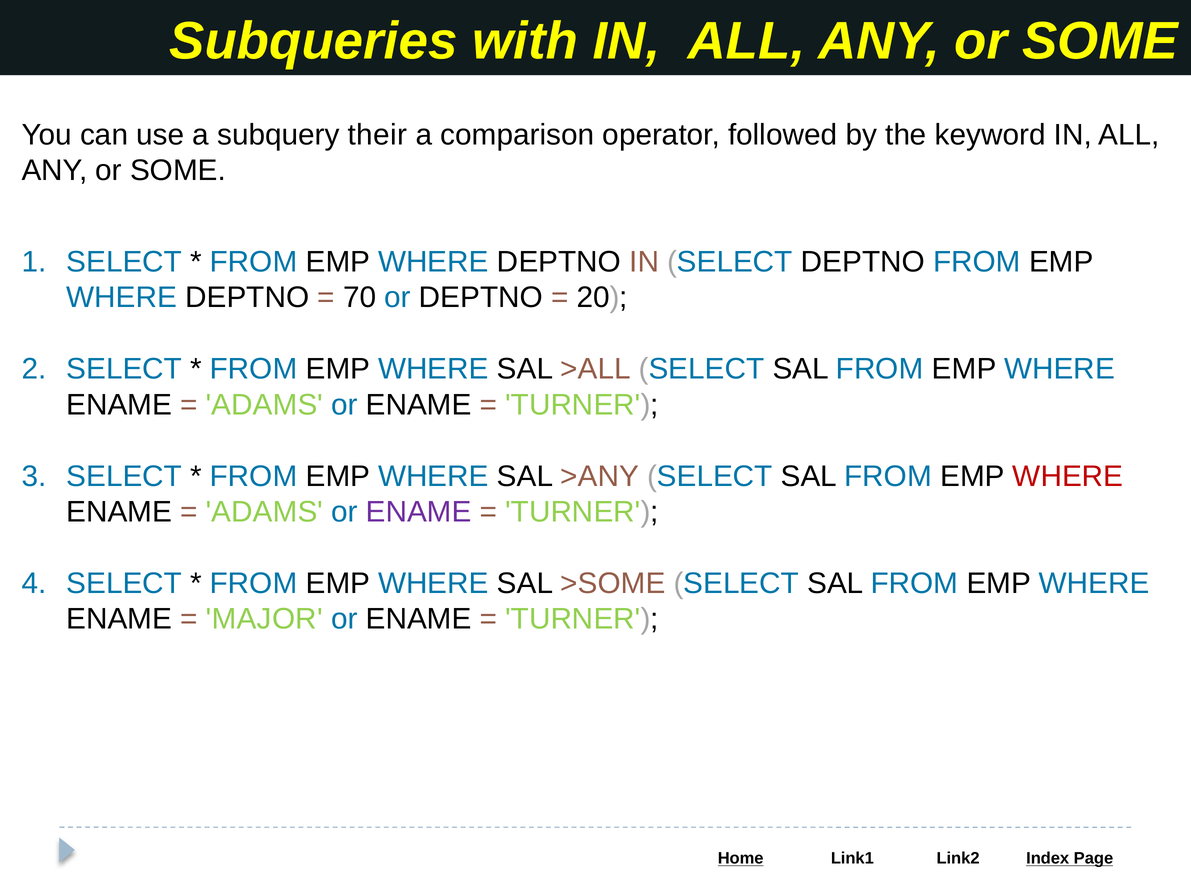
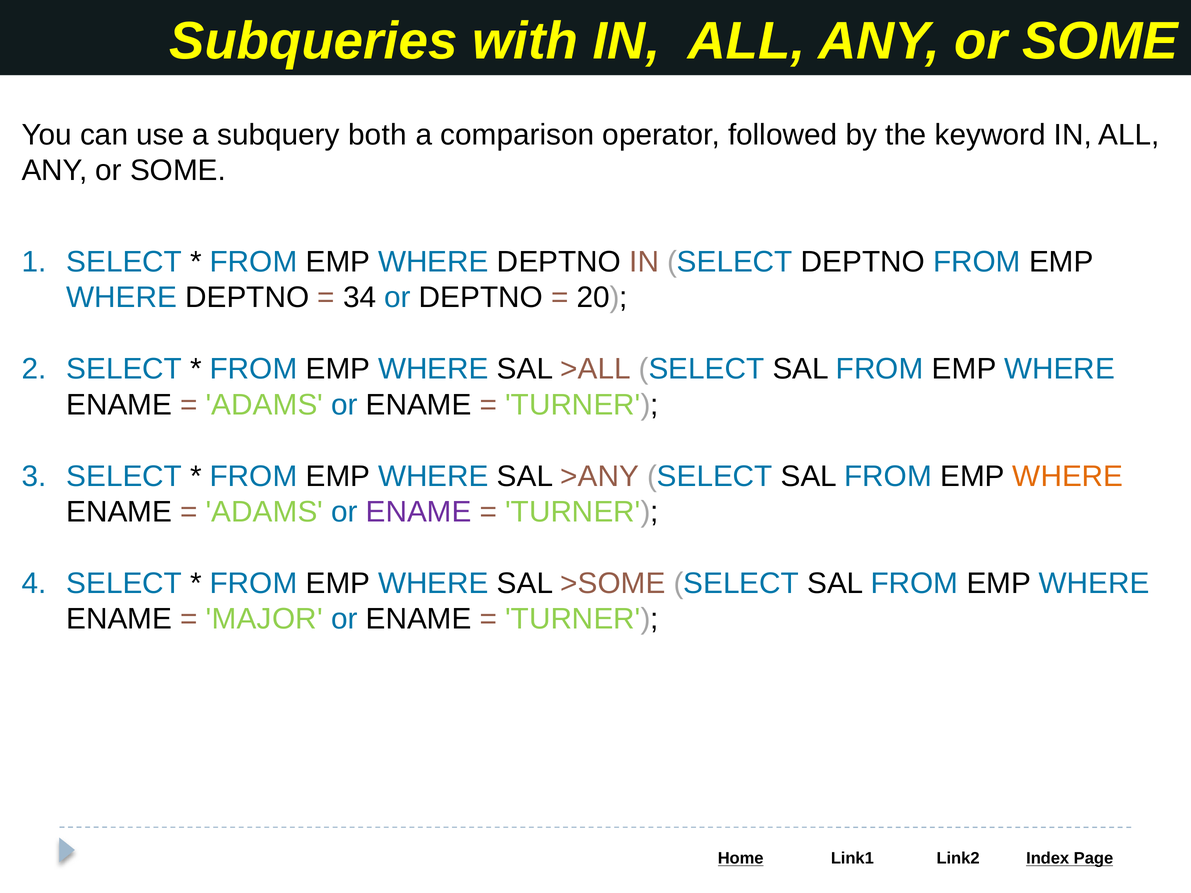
their: their -> both
70: 70 -> 34
WHERE at (1068, 476) colour: red -> orange
